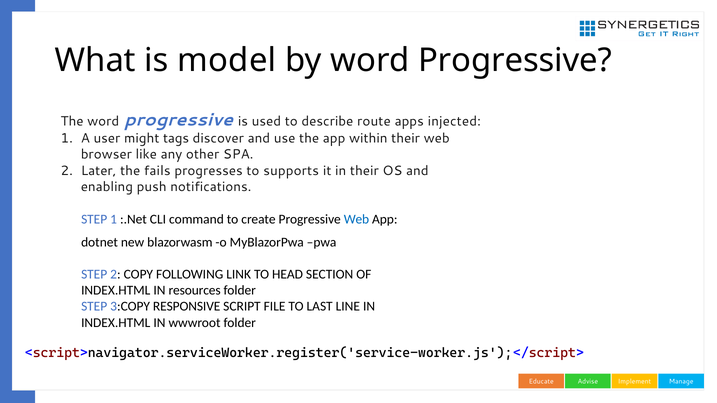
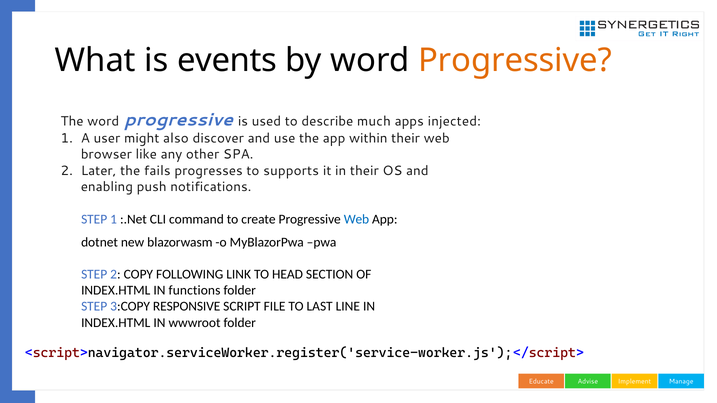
model: model -> events
Progressive at (515, 60) colour: black -> orange
route: route -> much
tags: tags -> also
resources: resources -> functions
